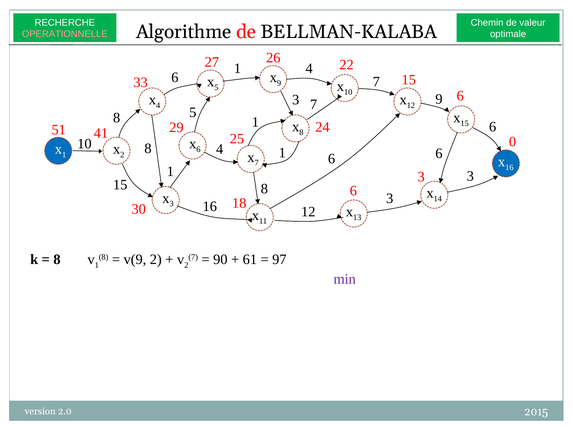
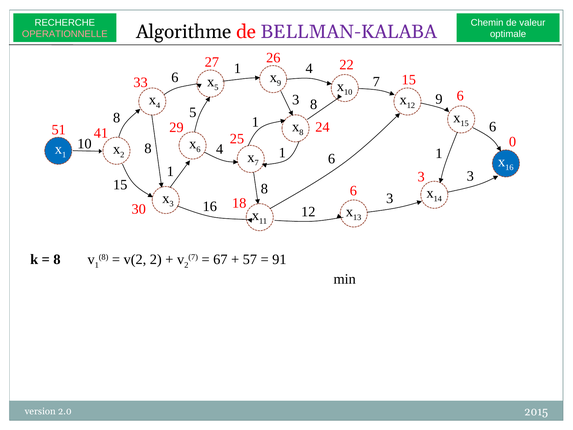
BELLMAN-KALABA colour: black -> purple
7 at (314, 104): 7 -> 8
6 6: 6 -> 1
v(9 at (135, 259): v(9 -> v(2
90: 90 -> 67
61: 61 -> 57
97: 97 -> 91
min at (345, 279) colour: purple -> black
